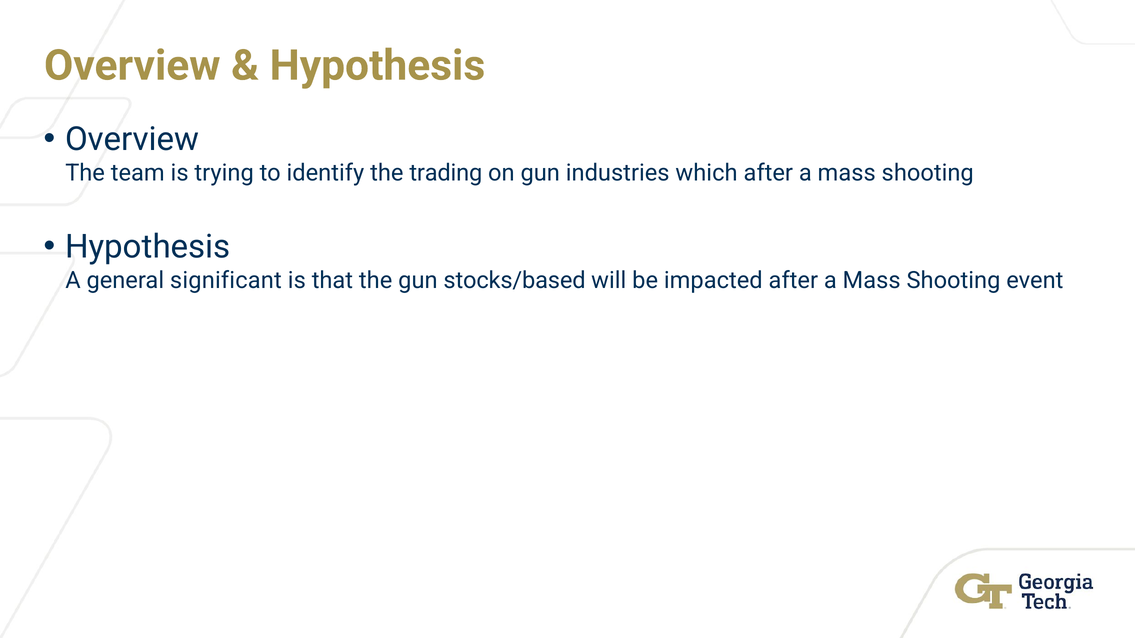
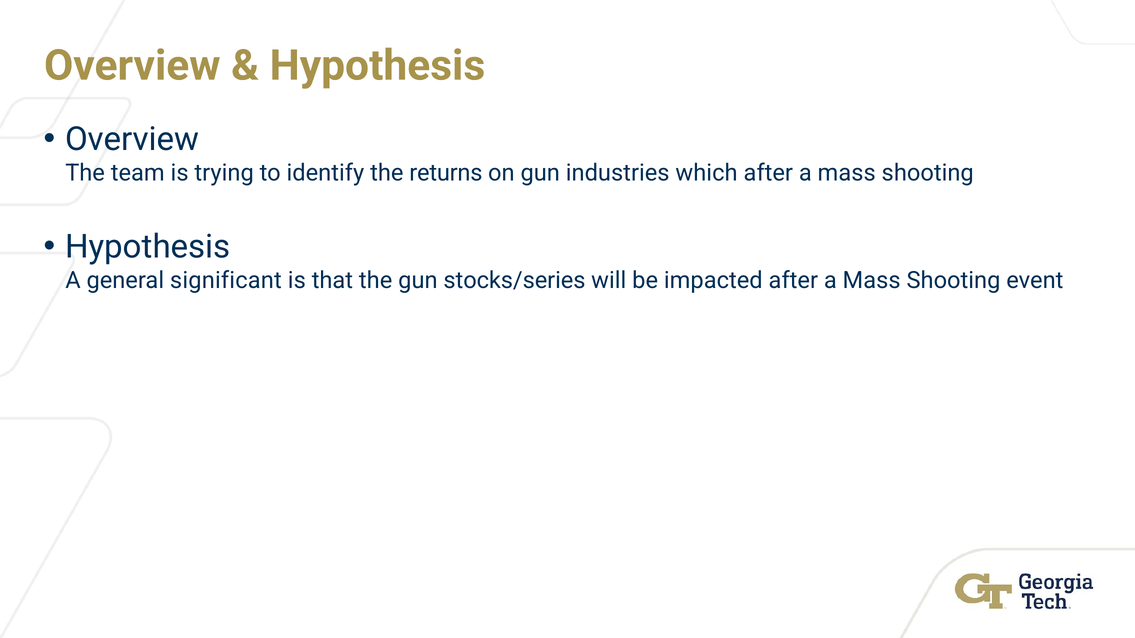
trading: trading -> returns
stocks/based: stocks/based -> stocks/series
